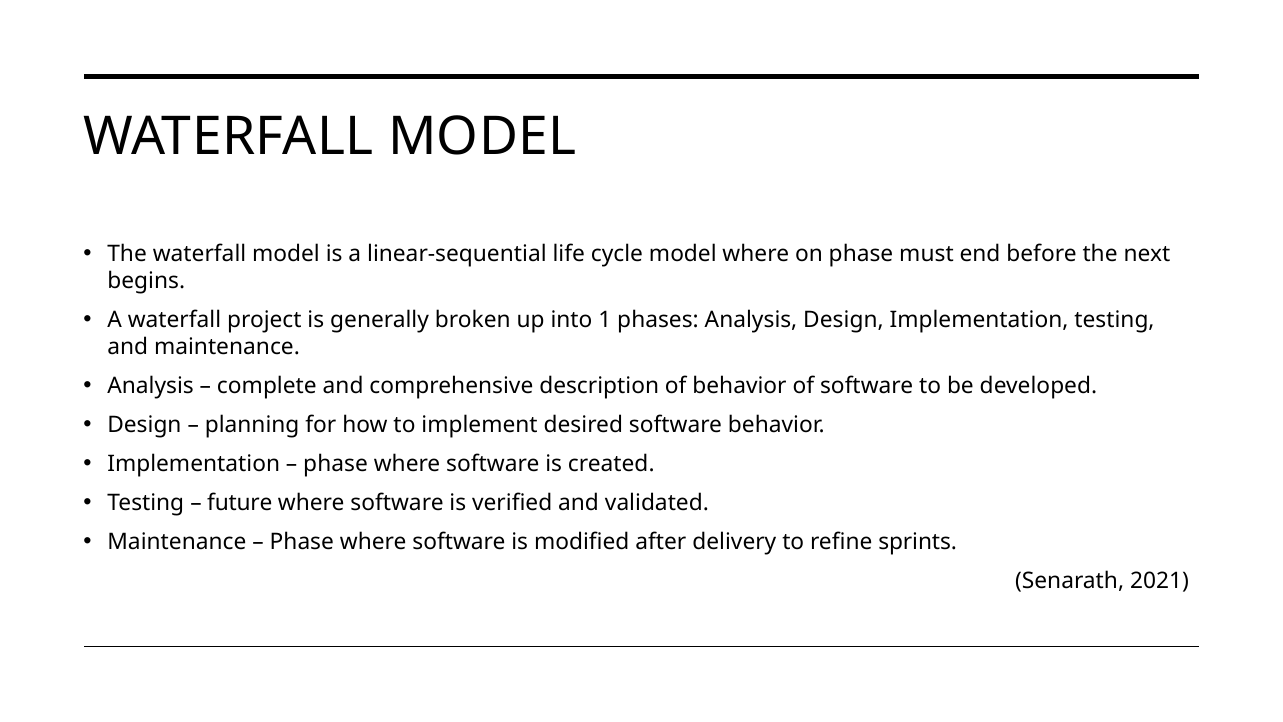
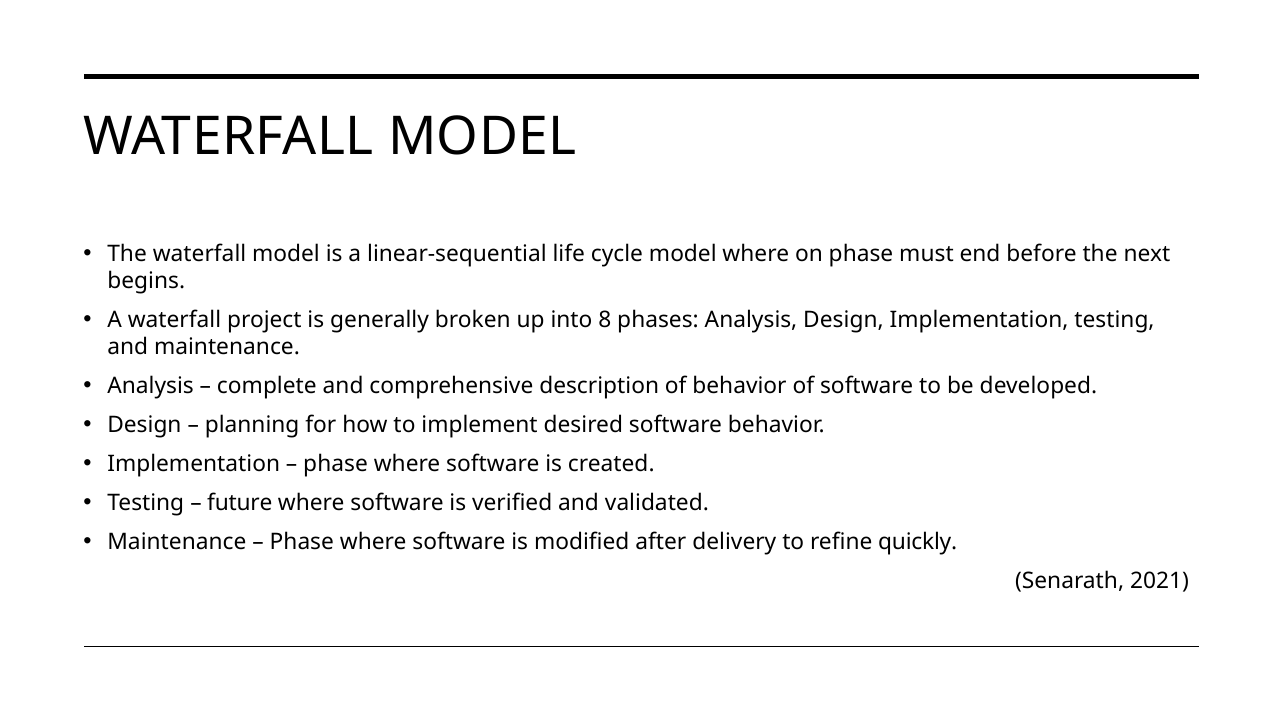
1: 1 -> 8
sprints: sprints -> quickly
